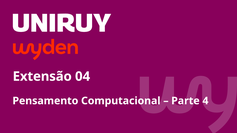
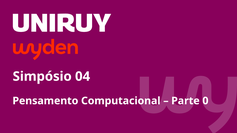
Extensão: Extensão -> Simpósio
4: 4 -> 0
